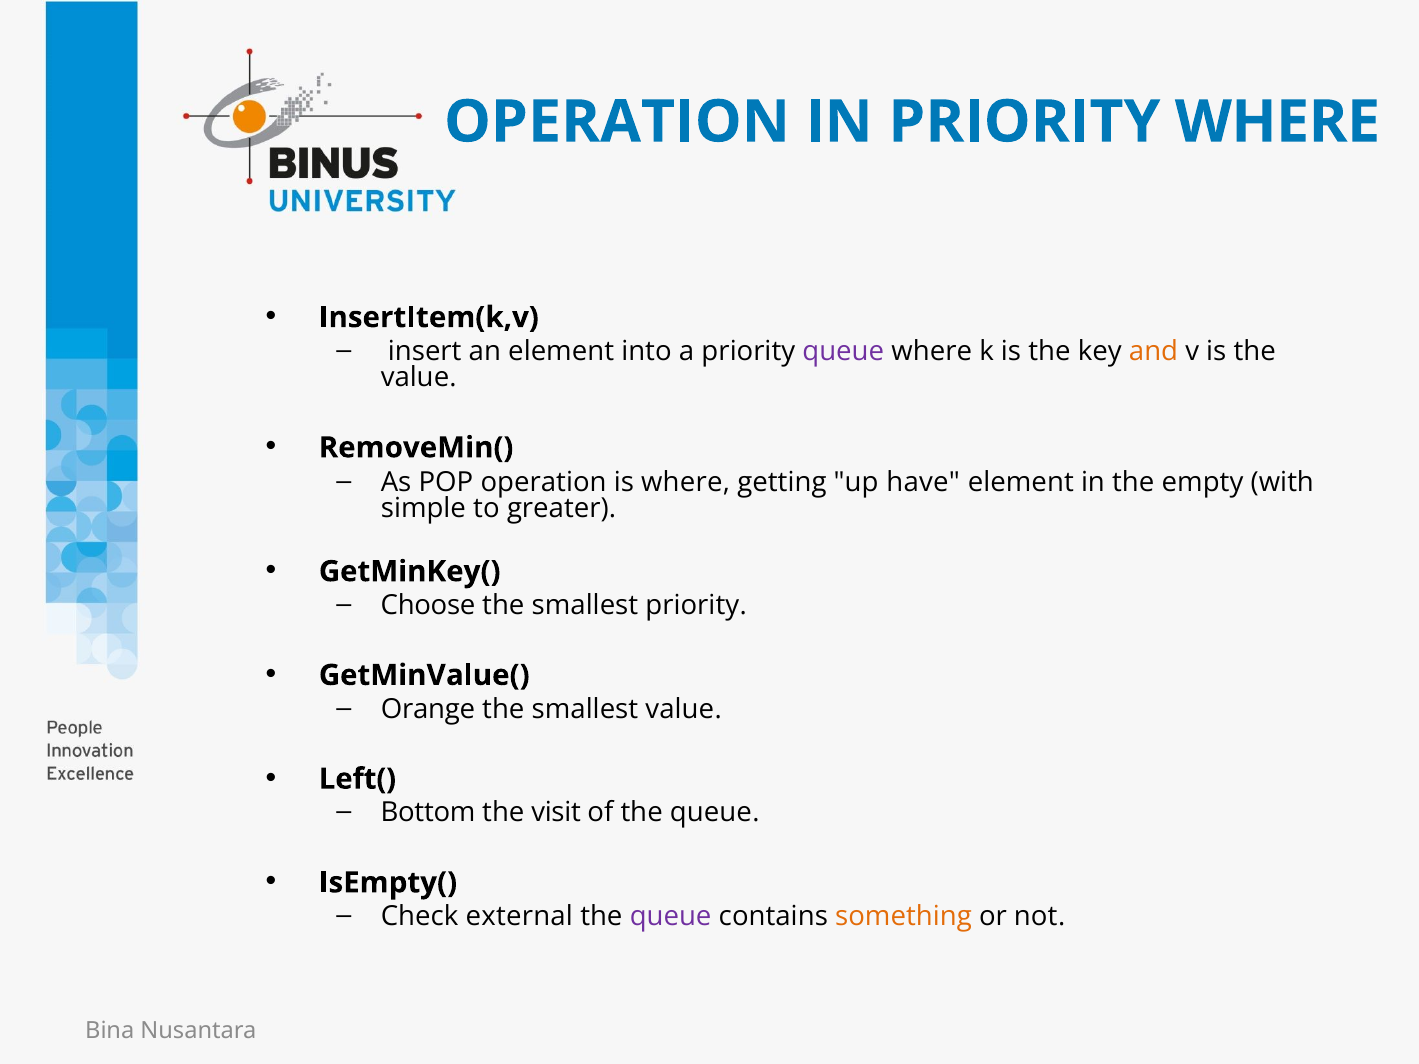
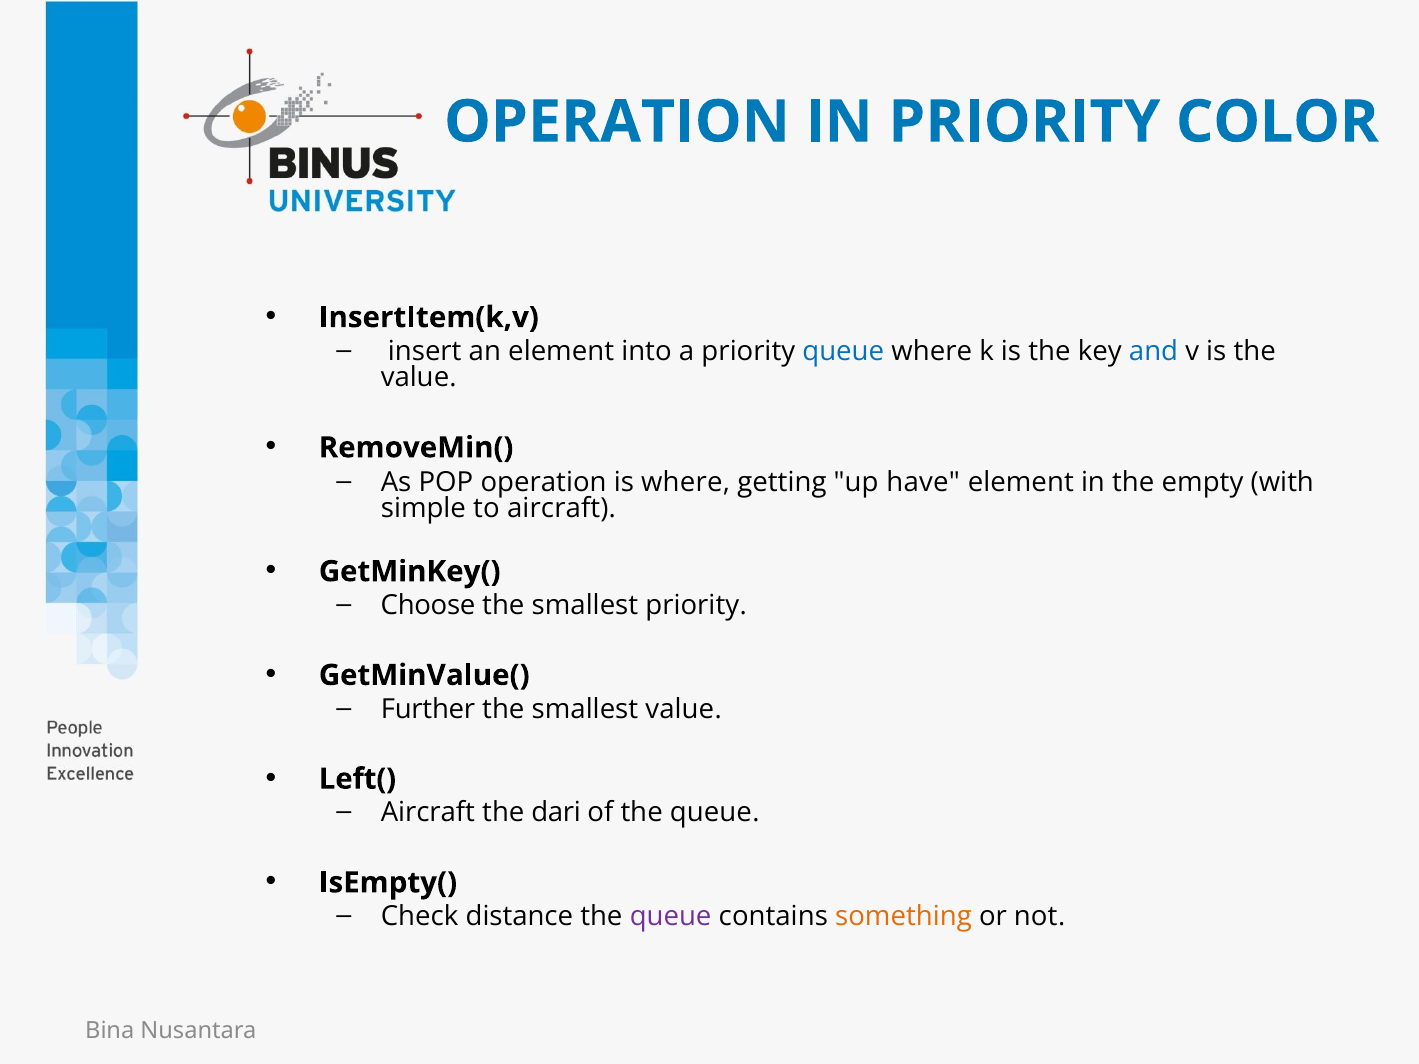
PRIORITY WHERE: WHERE -> COLOR
queue at (843, 351) colour: purple -> blue
and colour: orange -> blue
to greater: greater -> aircraft
Orange: Orange -> Further
Bottom at (428, 813): Bottom -> Aircraft
visit: visit -> dari
external: external -> distance
